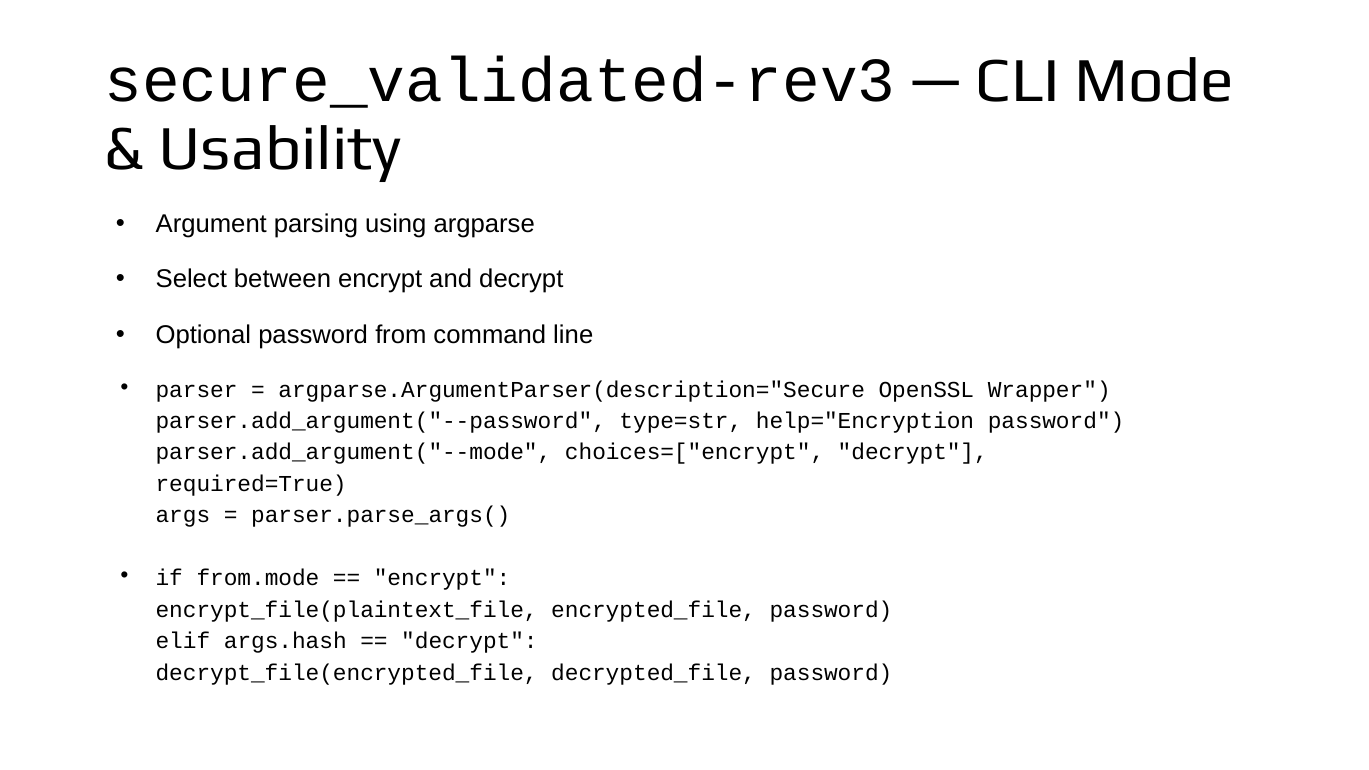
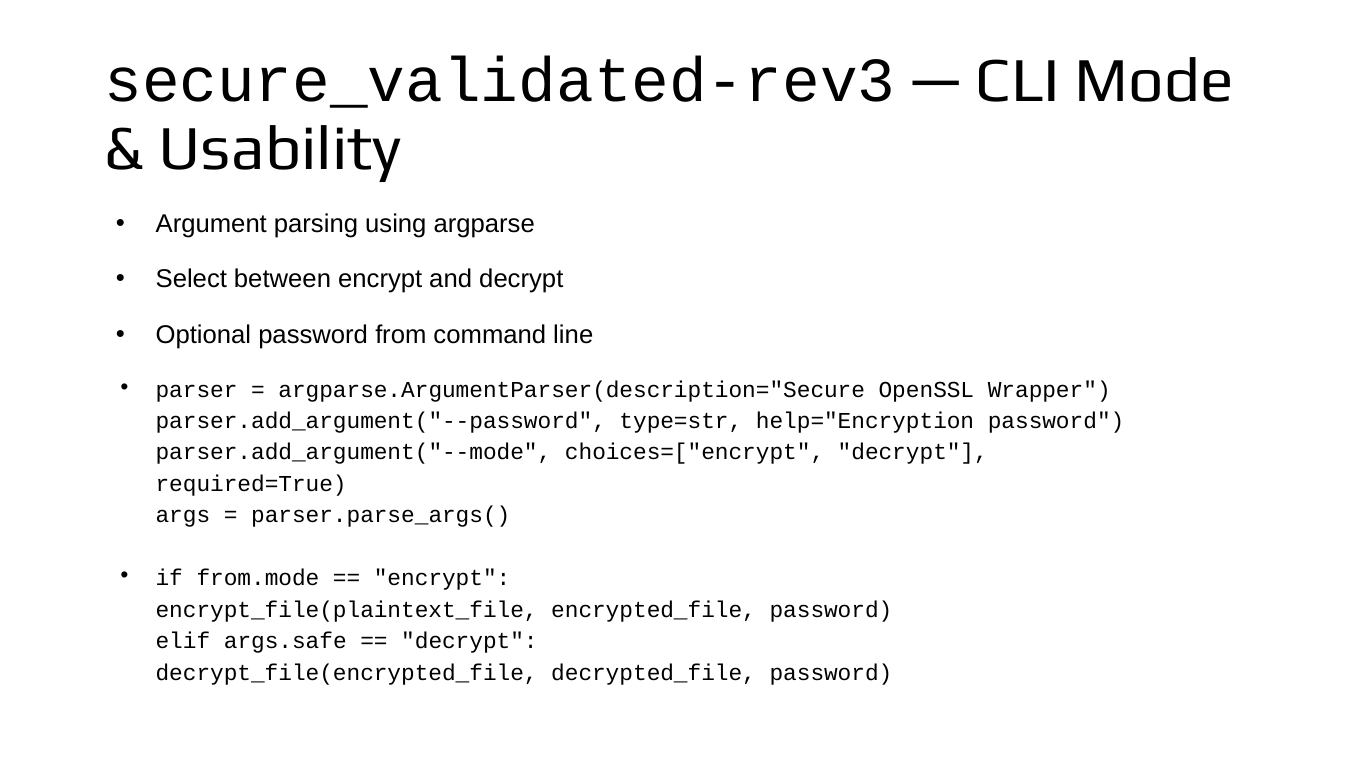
args.hash: args.hash -> args.safe
